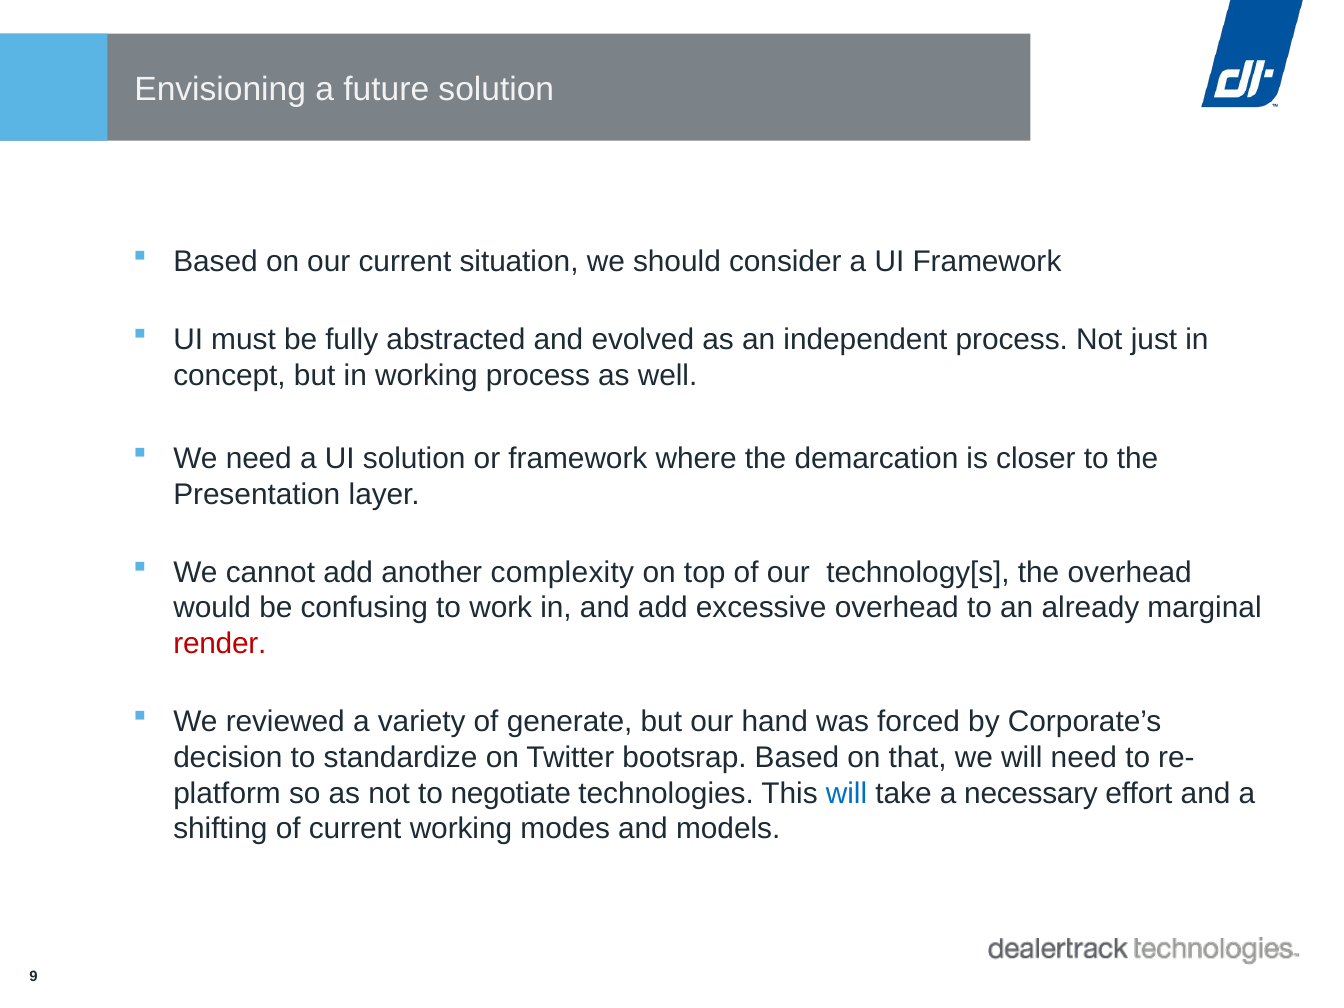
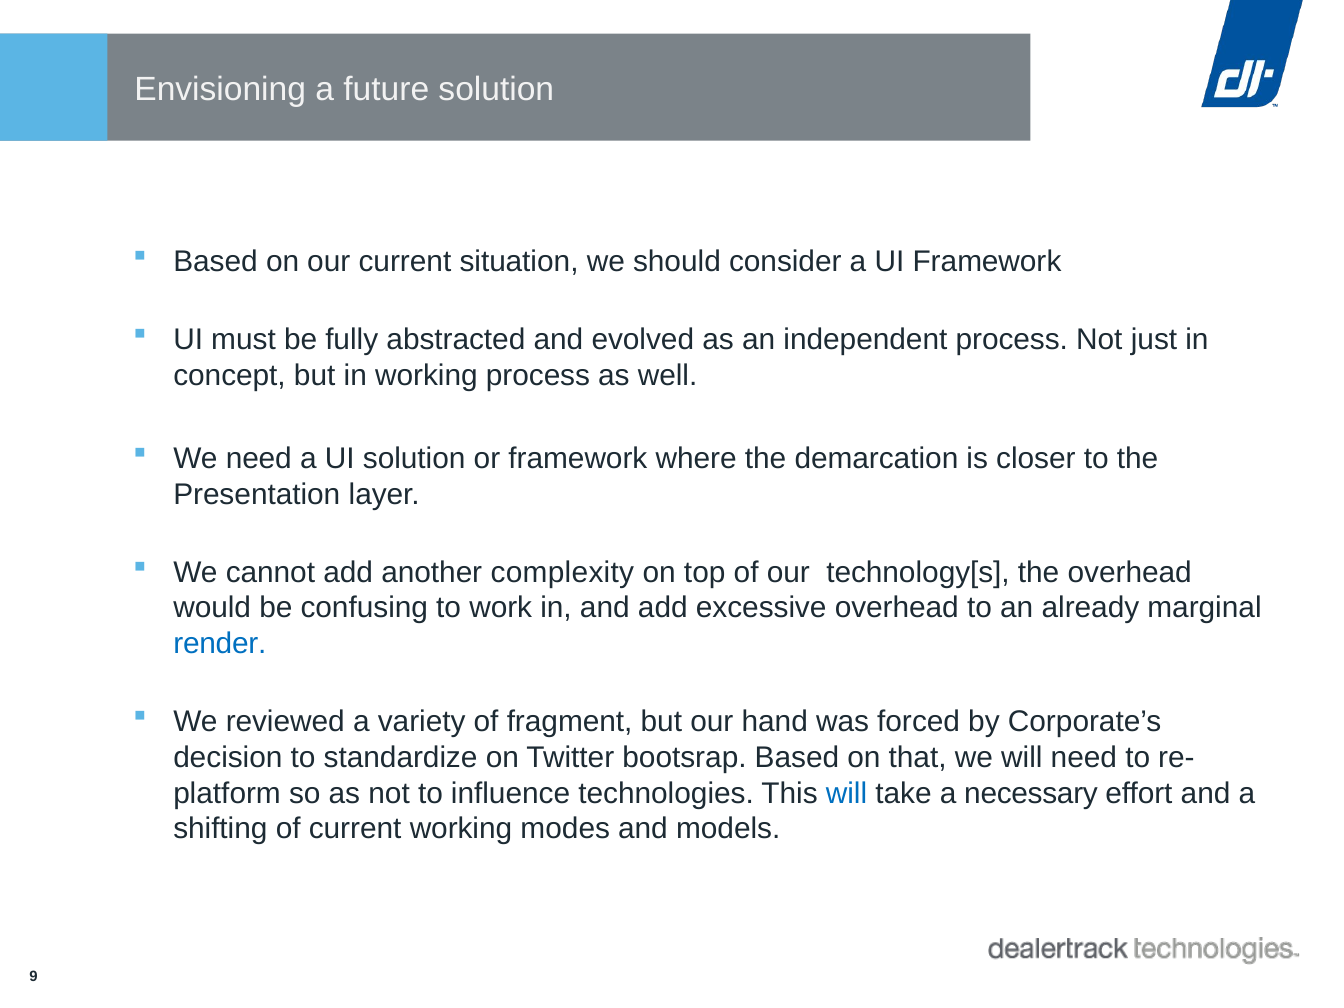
render colour: red -> blue
generate: generate -> fragment
negotiate: negotiate -> influence
